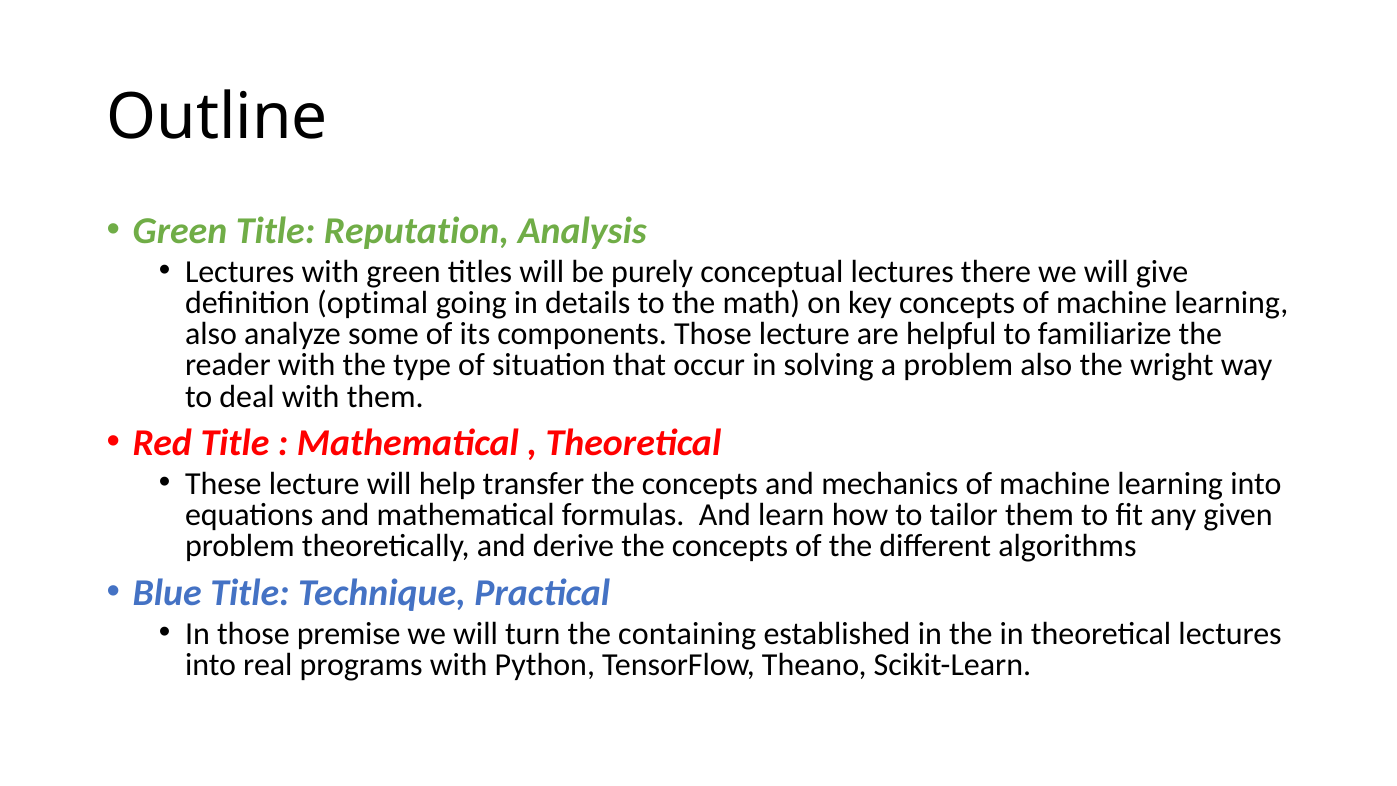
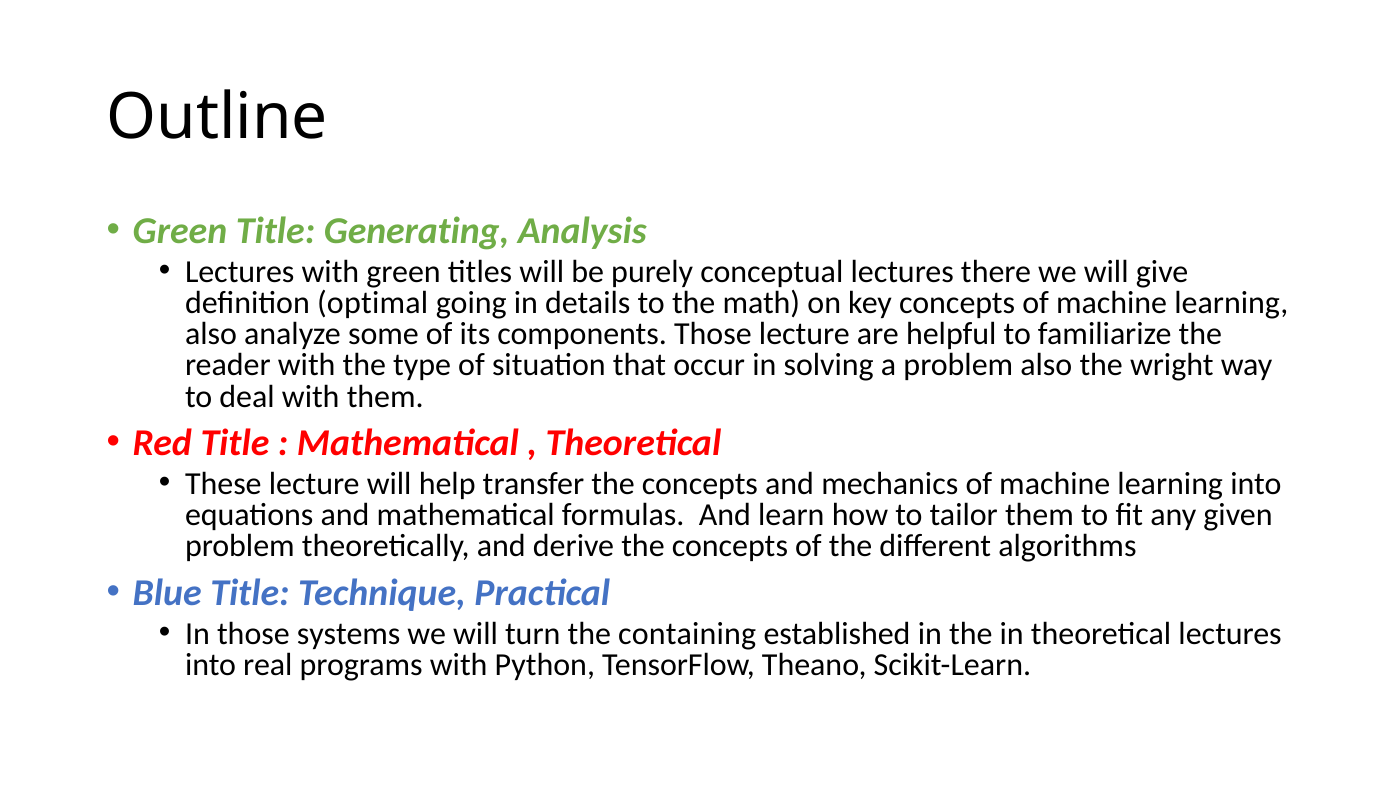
Reputation: Reputation -> Generating
premise: premise -> systems
